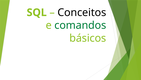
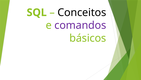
comandos colour: green -> purple
